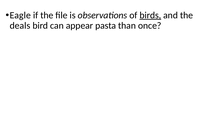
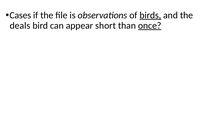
Eagle: Eagle -> Cases
pasta: pasta -> short
once underline: none -> present
